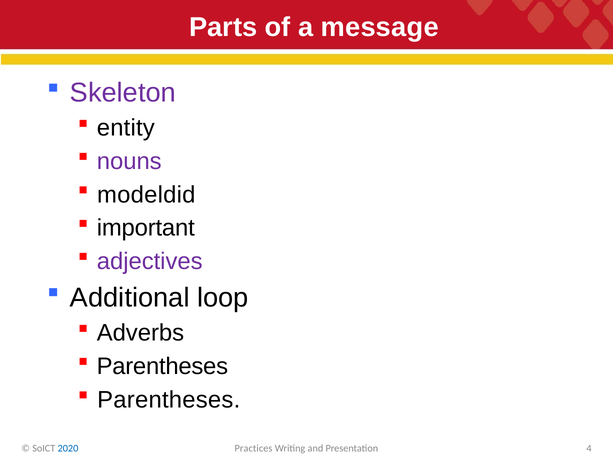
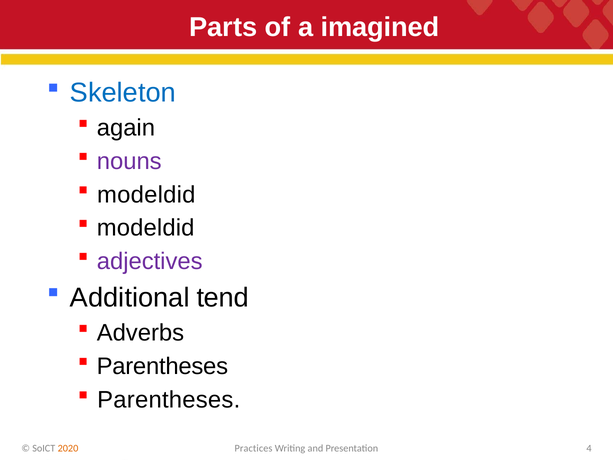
message: message -> imagined
Skeleton colour: purple -> blue
entity: entity -> again
important at (146, 228): important -> modeldid
loop: loop -> tend
2020 colour: blue -> orange
